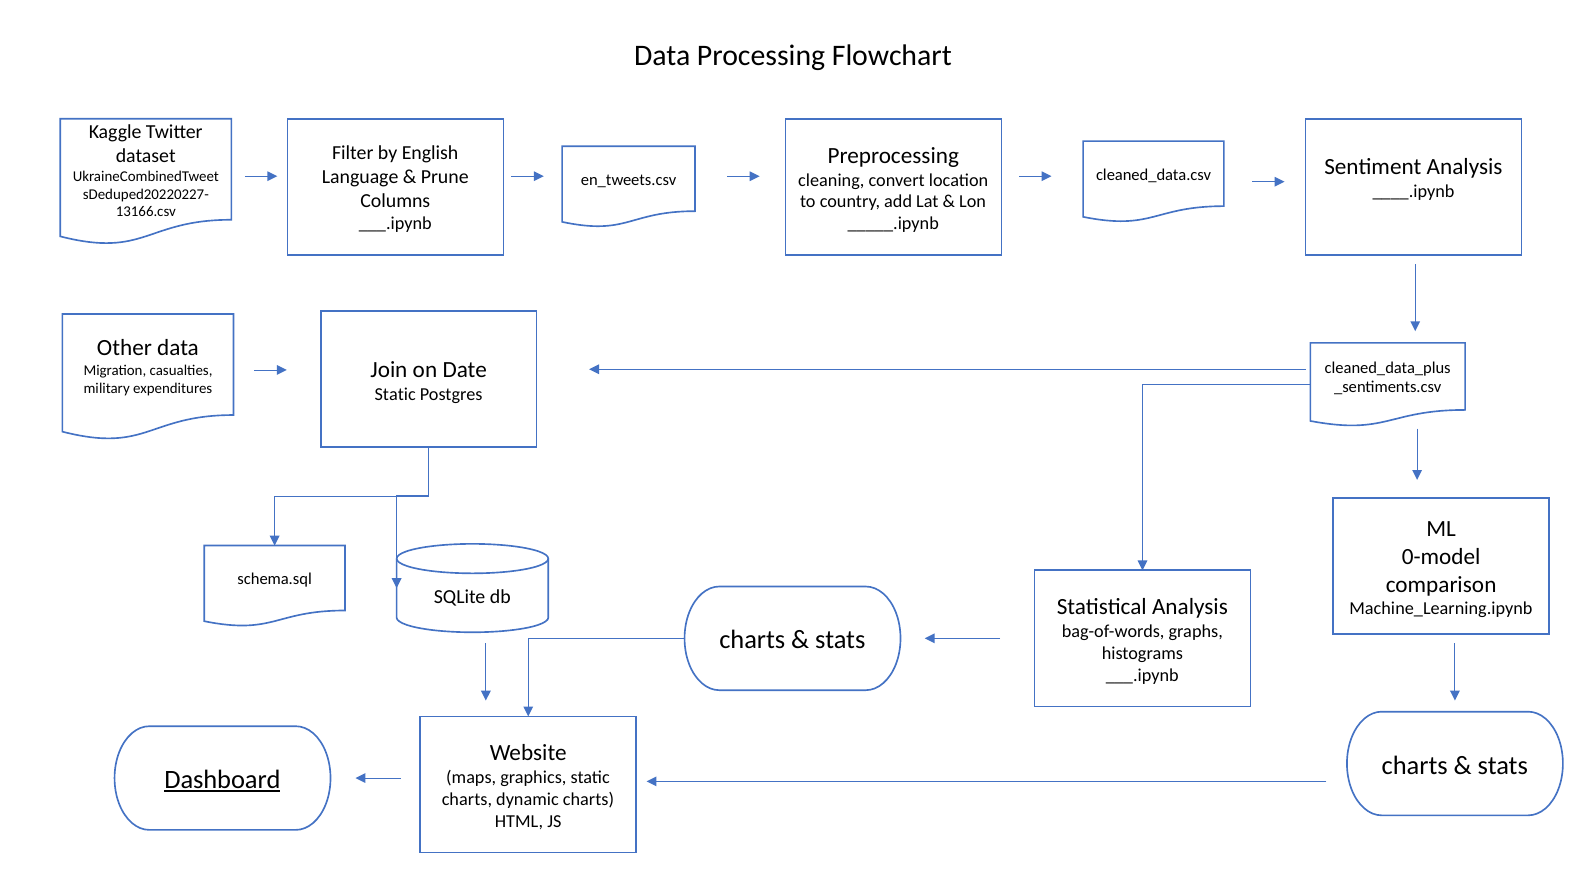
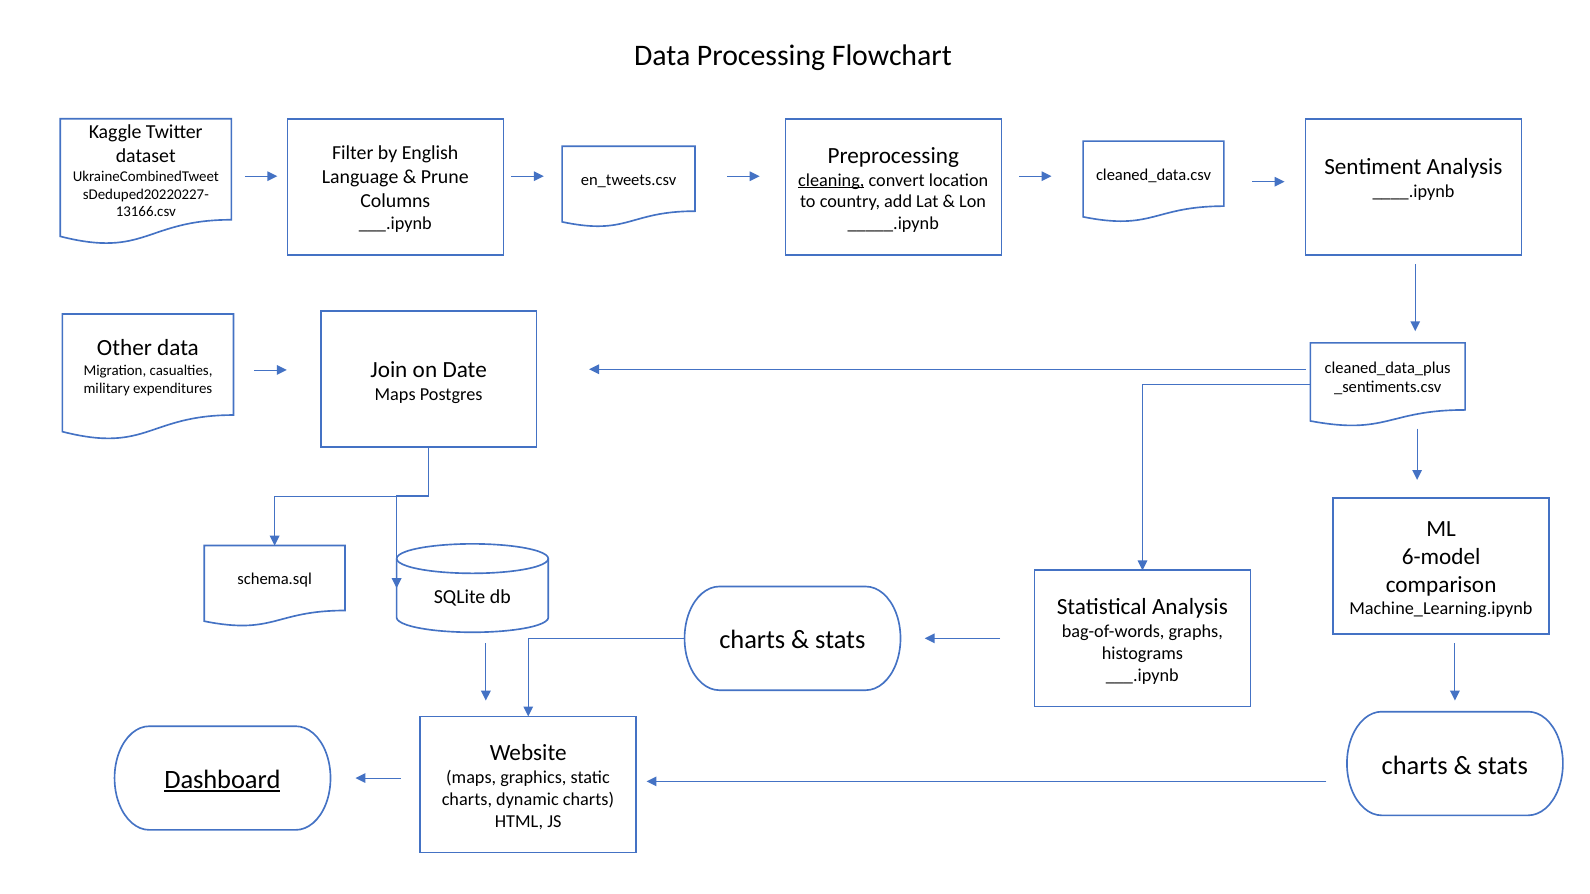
cleaning underline: none -> present
Static at (395, 394): Static -> Maps
0-model: 0-model -> 6-model
